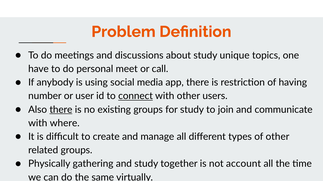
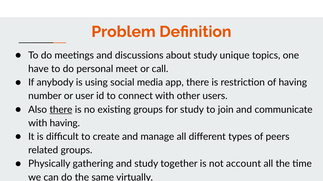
connect underline: present -> none
with where: where -> having
of other: other -> peers
